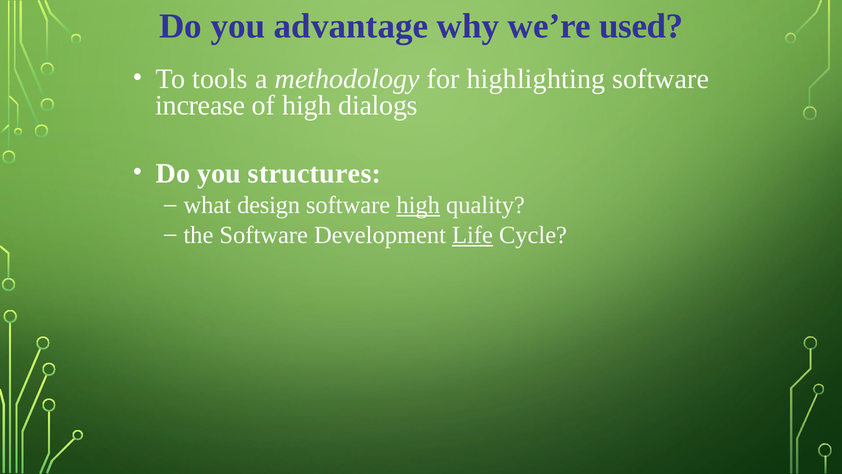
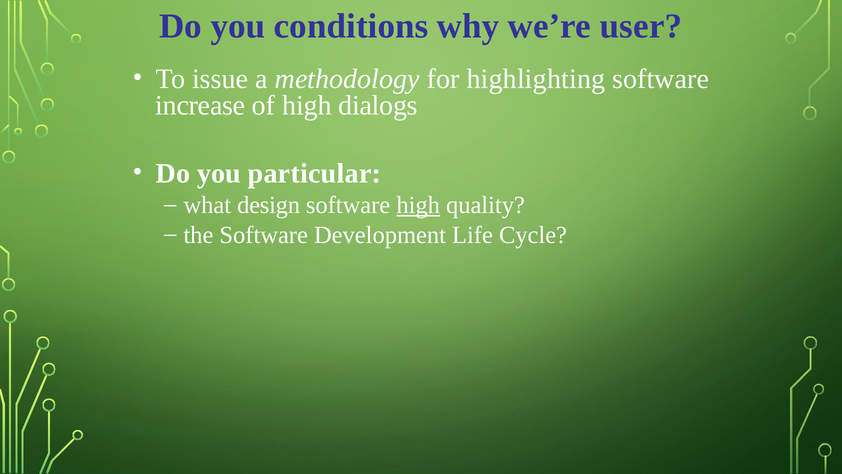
advantage: advantage -> conditions
used: used -> user
tools: tools -> issue
structures: structures -> particular
Life underline: present -> none
